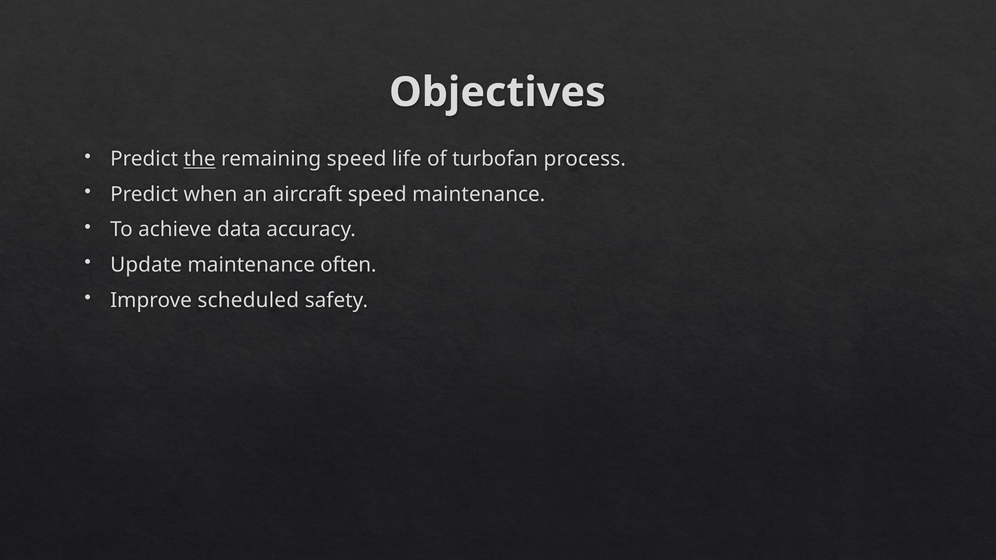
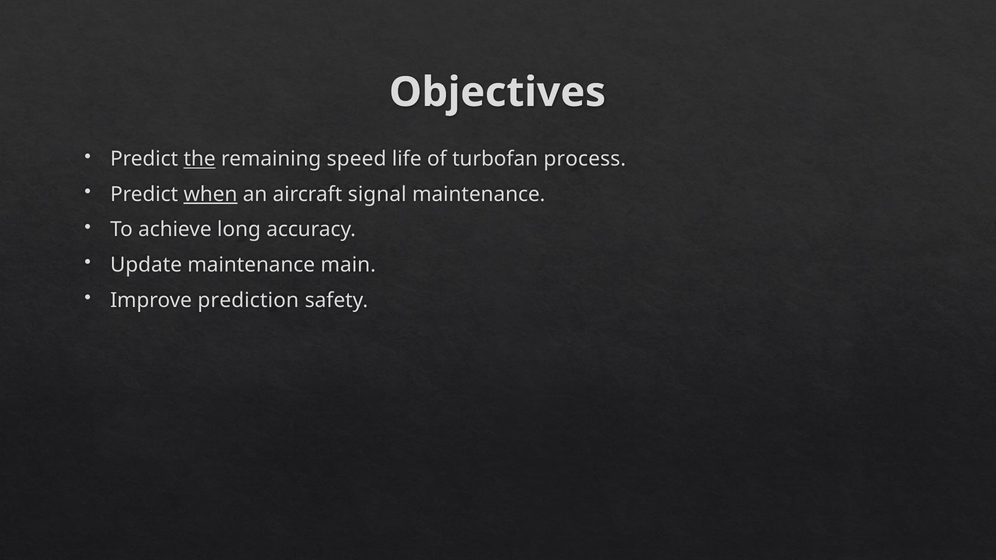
when underline: none -> present
aircraft speed: speed -> signal
data: data -> long
often: often -> main
scheduled: scheduled -> prediction
